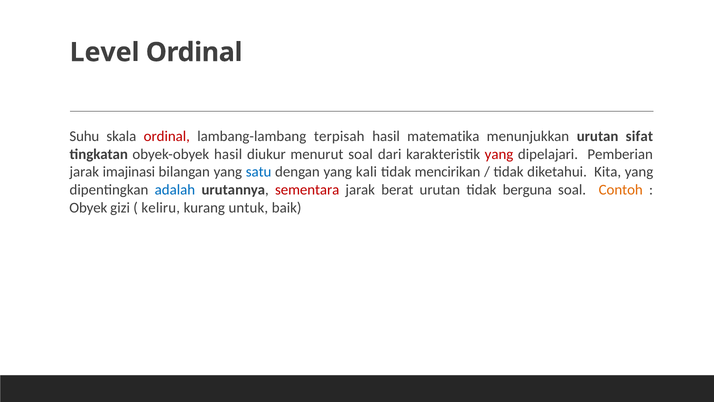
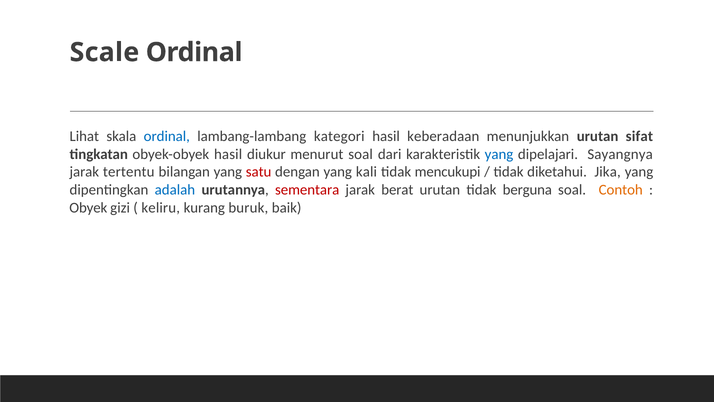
Level: Level -> Scale
Suhu: Suhu -> Lihat
ordinal at (167, 136) colour: red -> blue
terpisah: terpisah -> kategori
matematika: matematika -> keberadaan
yang at (499, 154) colour: red -> blue
Pemberian: Pemberian -> Sayangnya
imajinasi: imajinasi -> tertentu
satu colour: blue -> red
mencirikan: mencirikan -> mencukupi
Kita: Kita -> Jika
untuk: untuk -> buruk
